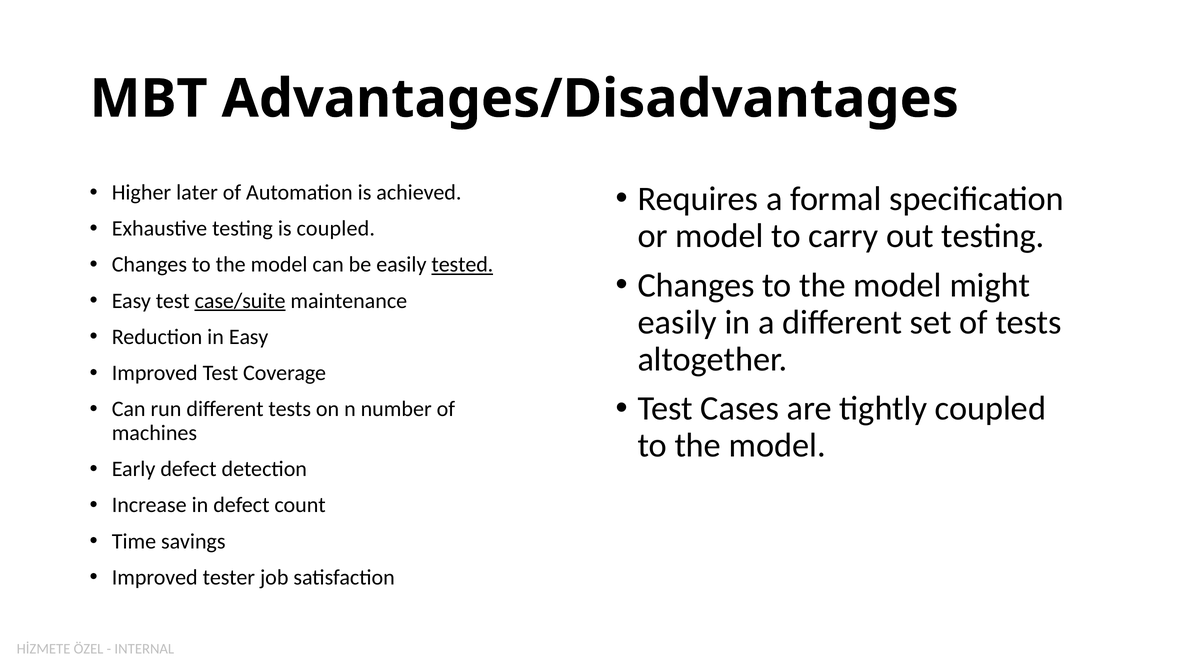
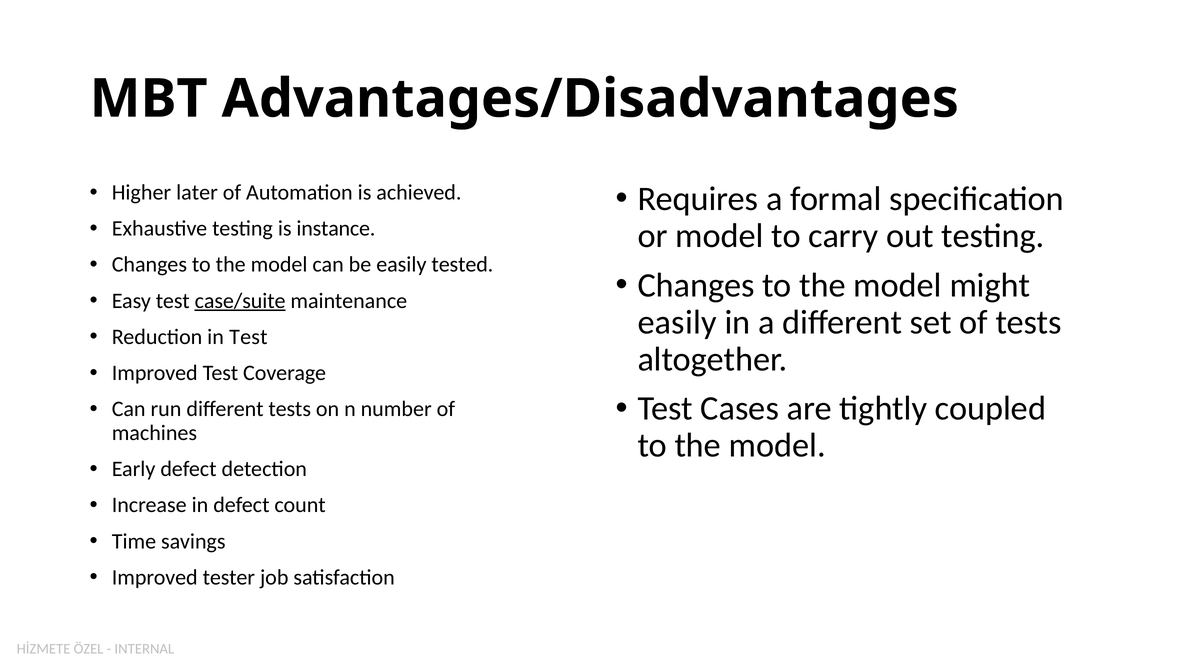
is coupled: coupled -> instance
tested underline: present -> none
in Easy: Easy -> Test
